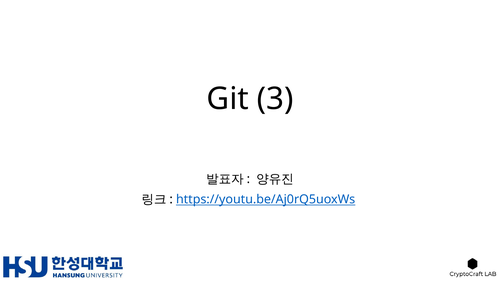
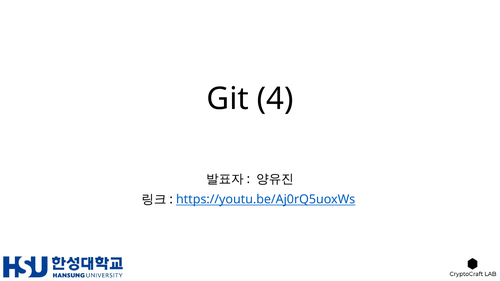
3: 3 -> 4
